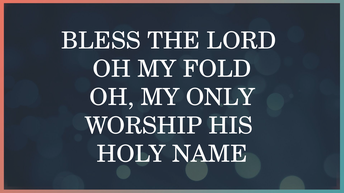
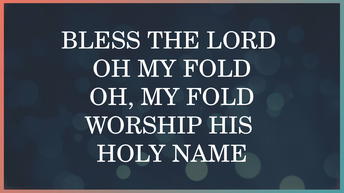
ONLY at (220, 98): ONLY -> FOLD
